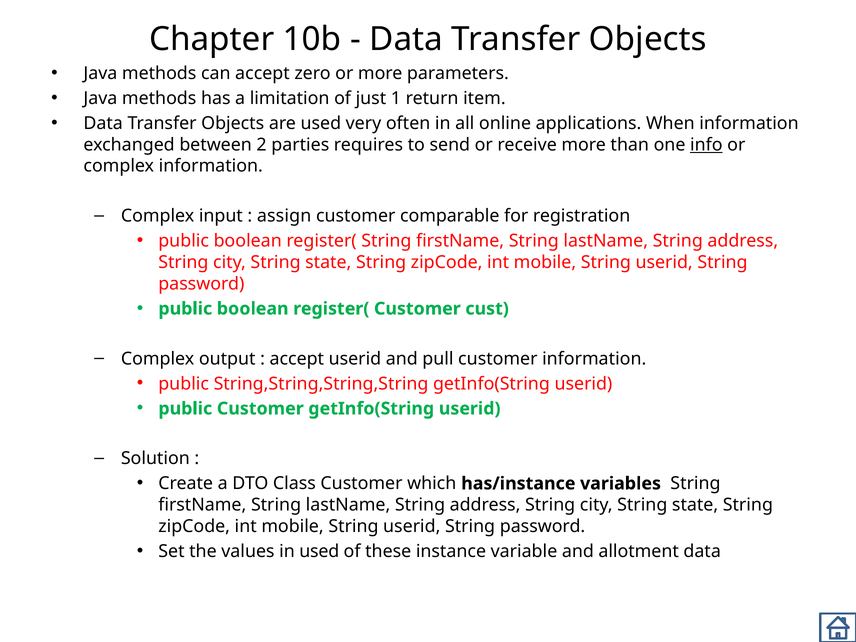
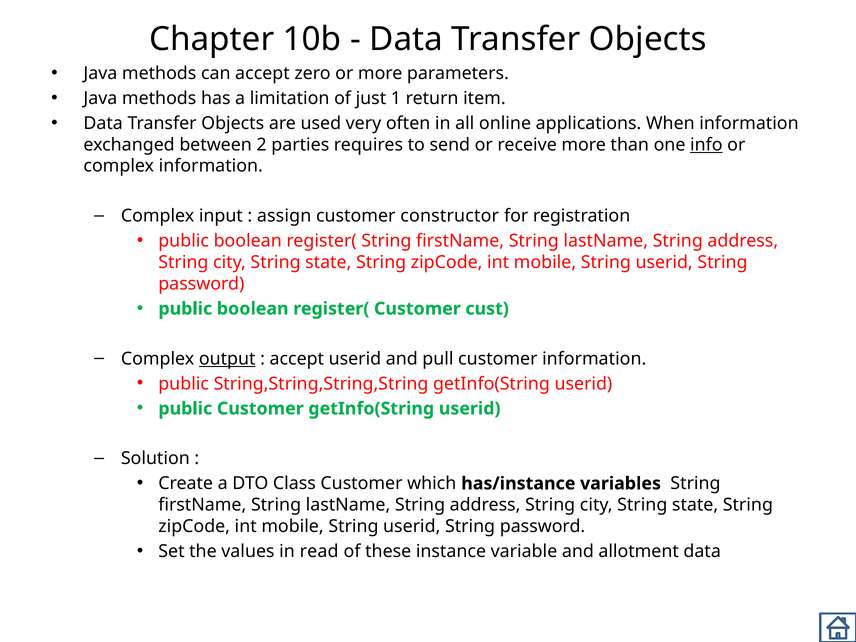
comparable: comparable -> constructor
output underline: none -> present
in used: used -> read
